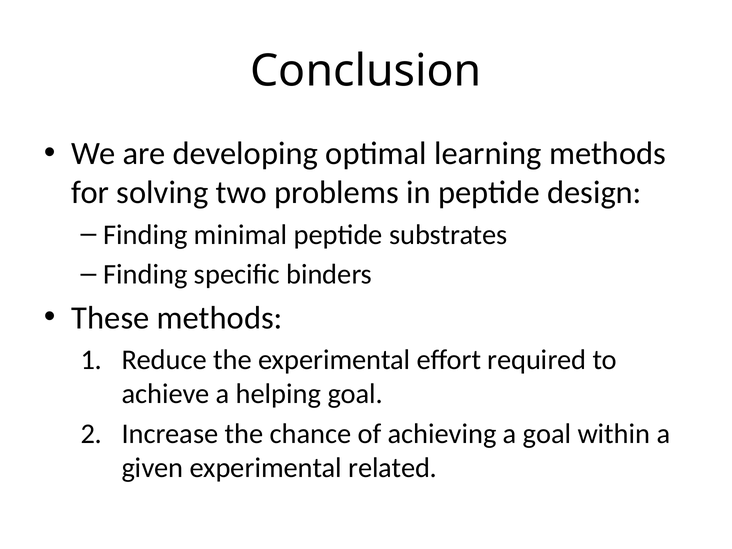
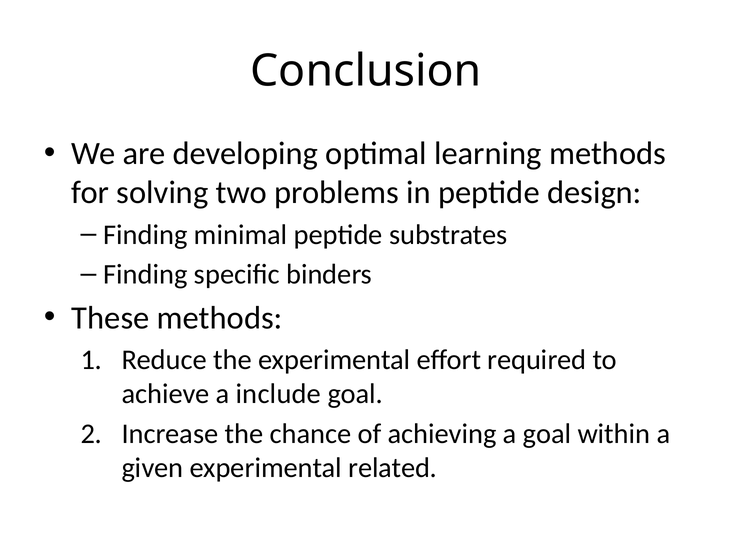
helping: helping -> include
